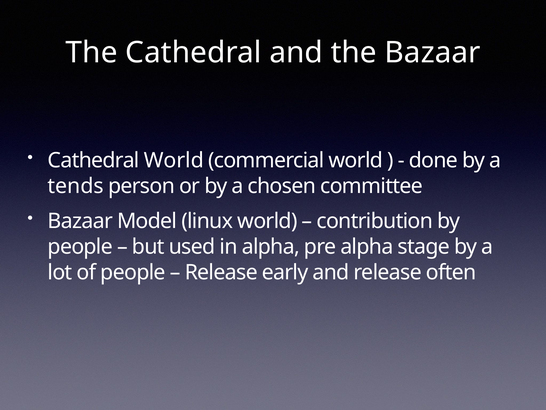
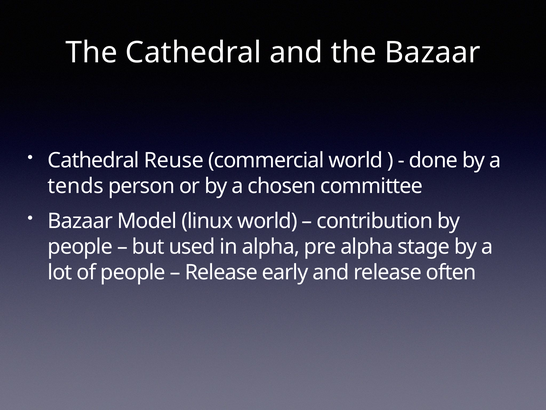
Cathedral World: World -> Reuse
